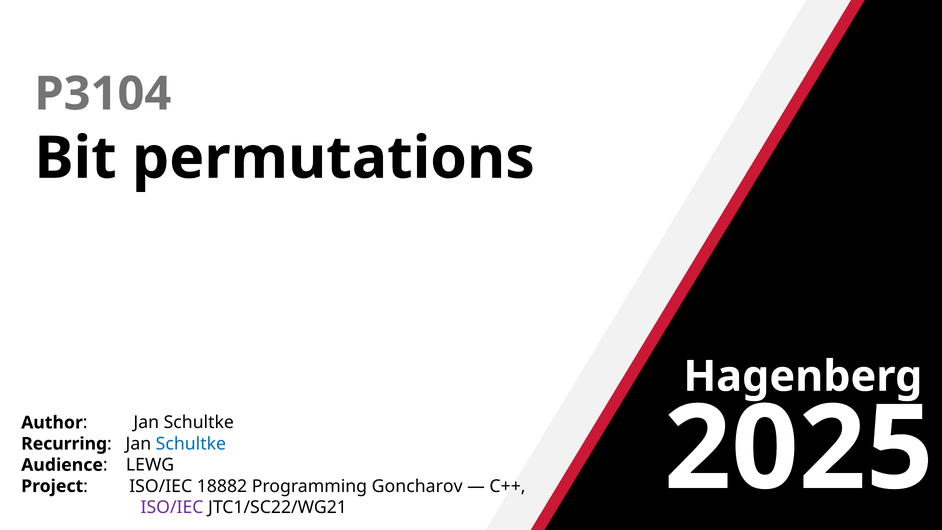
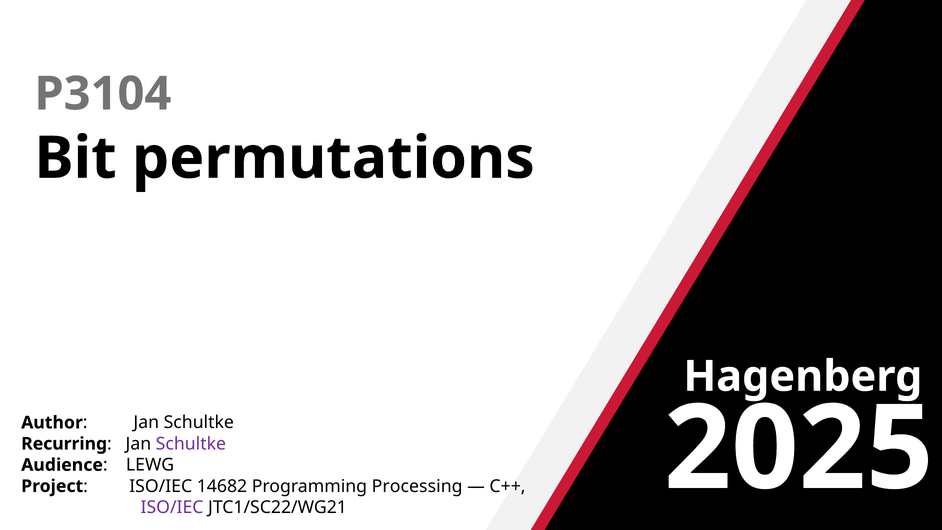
Schultke at (191, 444) colour: blue -> purple
18882: 18882 -> 14682
Goncharov: Goncharov -> Processing
